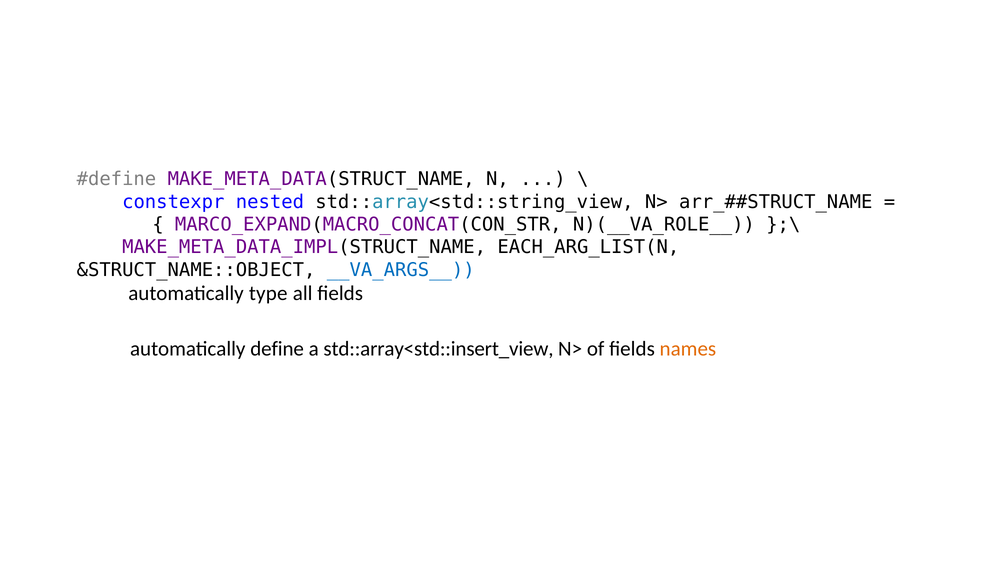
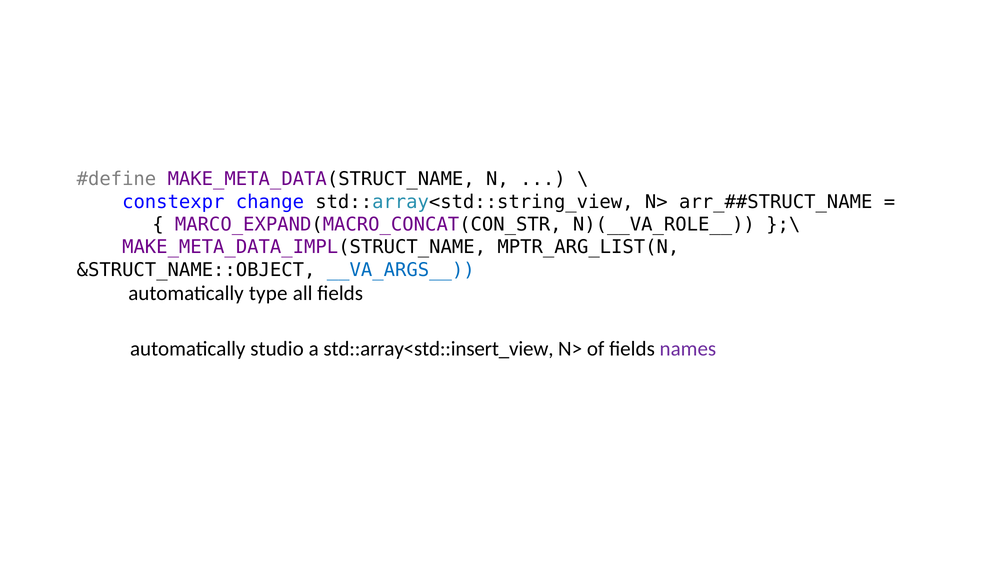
nested: nested -> change
EACH_ARG_LIST(N: EACH_ARG_LIST(N -> MPTR_ARG_LIST(N
define: define -> studio
names colour: orange -> purple
